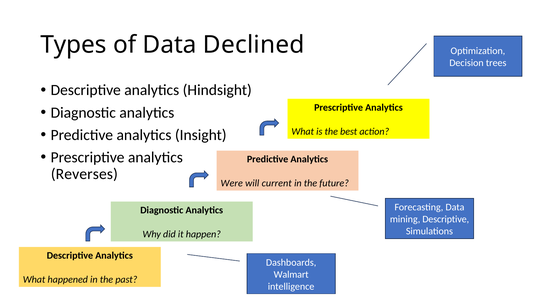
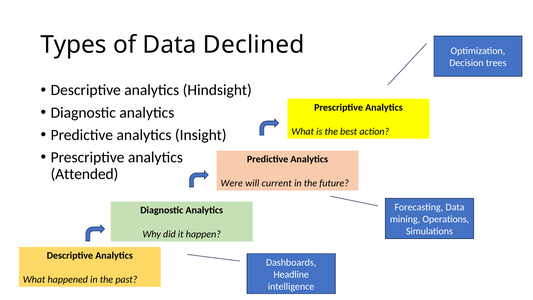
Reverses: Reverses -> Attended
mining Descriptive: Descriptive -> Operations
Walmart: Walmart -> Headline
